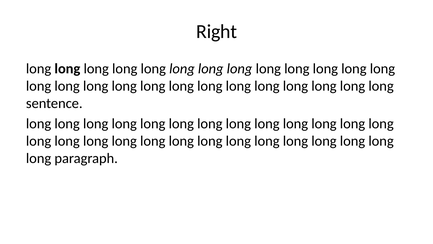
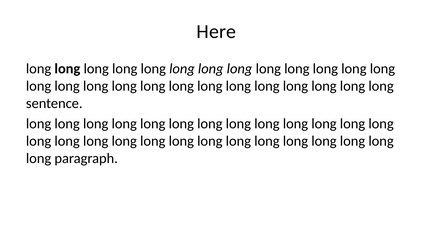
Right: Right -> Here
